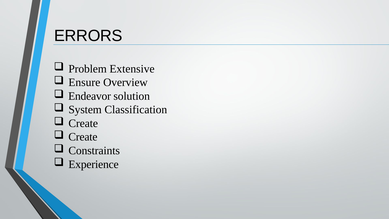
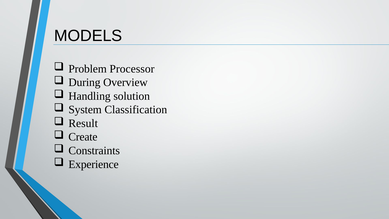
ERRORS: ERRORS -> MODELS
Extensive: Extensive -> Processor
Ensure: Ensure -> During
Endeavor: Endeavor -> Handling
Create at (83, 123): Create -> Result
